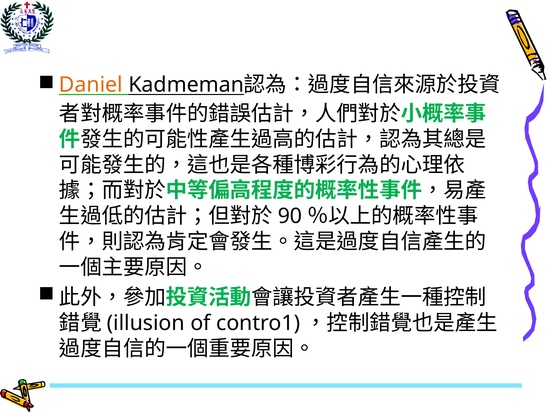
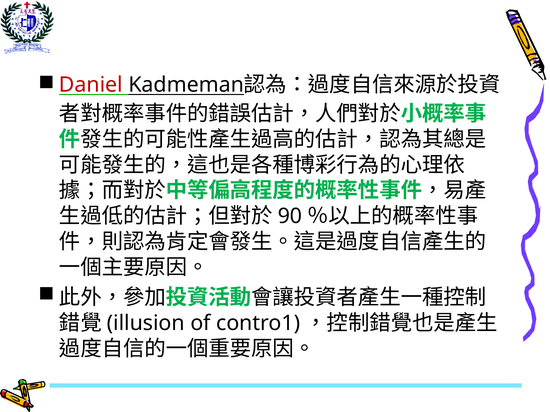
Daniel colour: orange -> red
